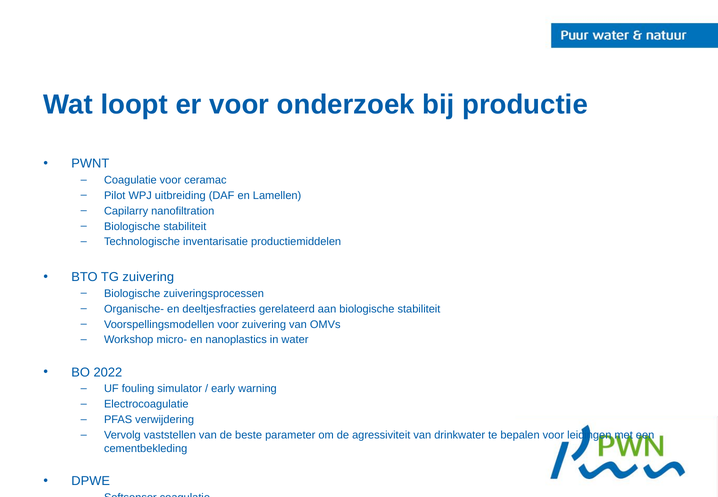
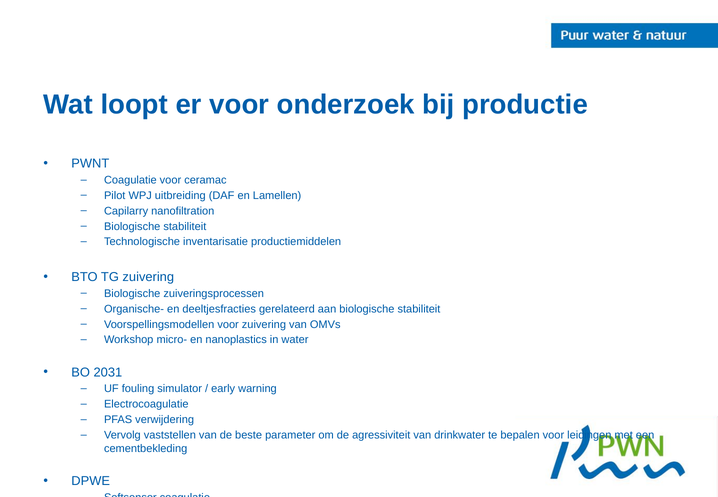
2022: 2022 -> 2031
